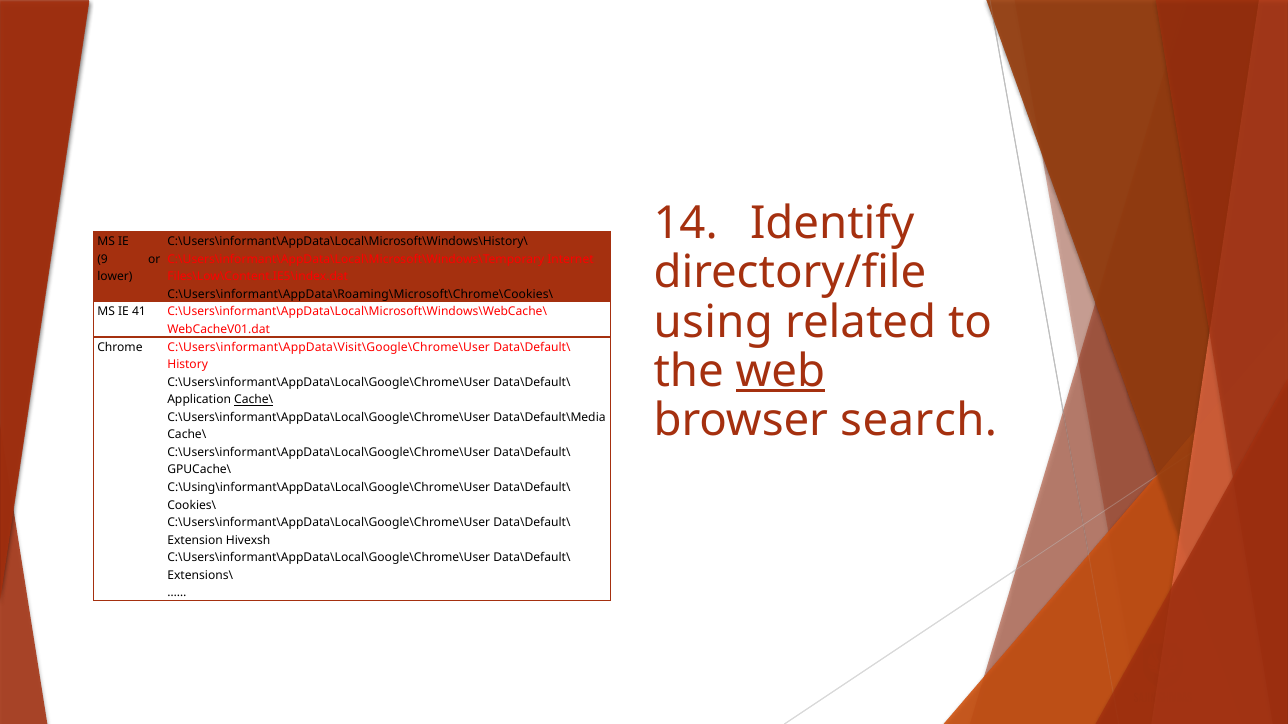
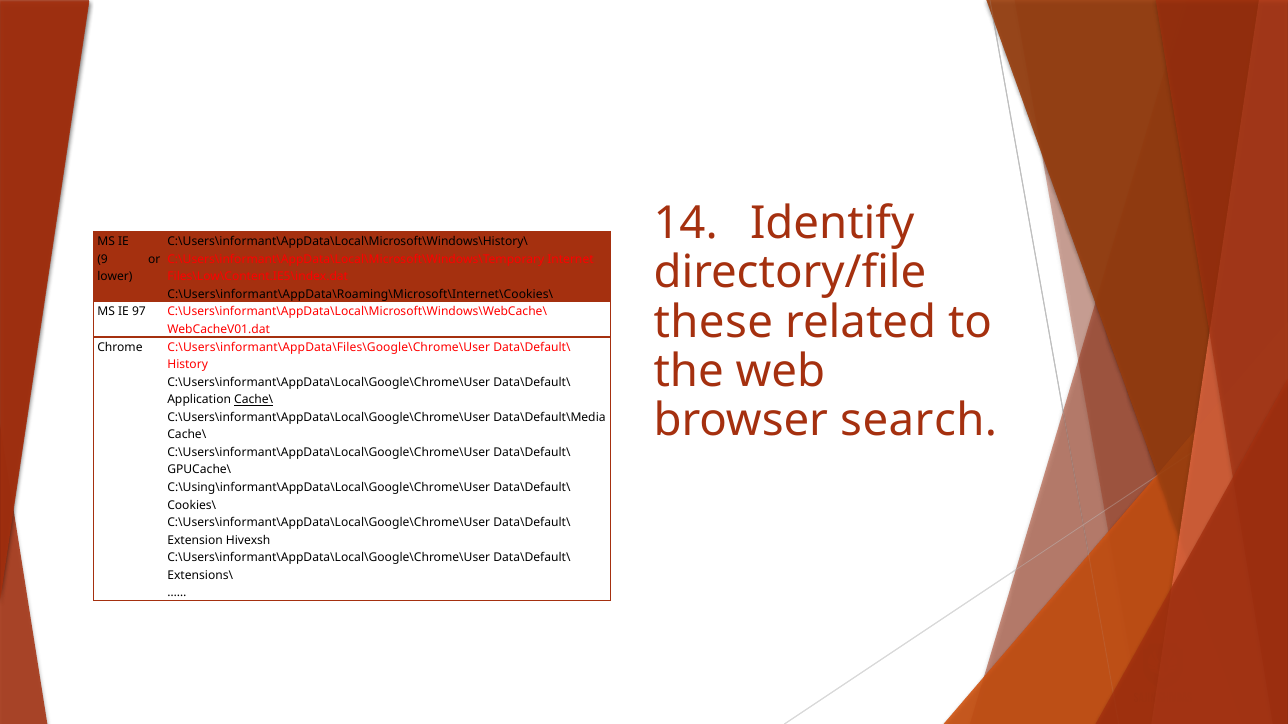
C:\Users\informant\AppData\Roaming\Microsoft\Chrome\Cookies\: C:\Users\informant\AppData\Roaming\Microsoft\Chrome\Cookies\ -> C:\Users\informant\AppData\Roaming\Microsoft\Internet\Cookies\
41: 41 -> 97
using: using -> these
C:\Users\informant\AppData\Visit\Google\Chrome\User: C:\Users\informant\AppData\Visit\Google\Chrome\User -> C:\Users\informant\AppData\Files\Google\Chrome\User
web underline: present -> none
